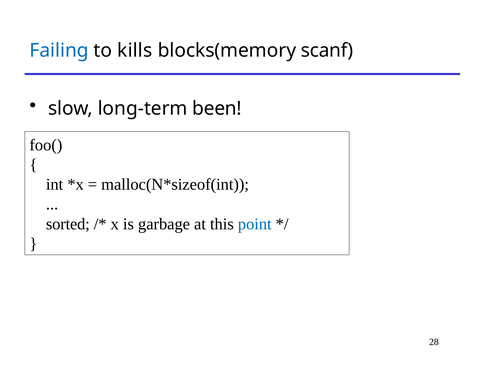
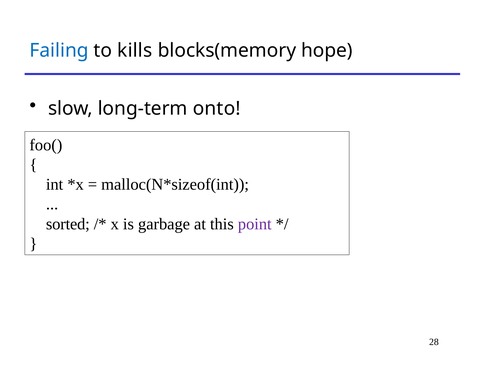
scanf: scanf -> hope
been: been -> onto
point colour: blue -> purple
